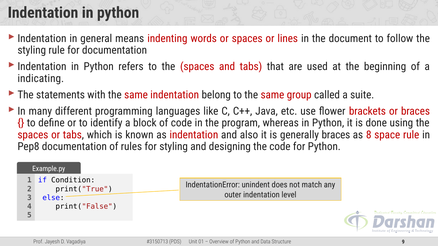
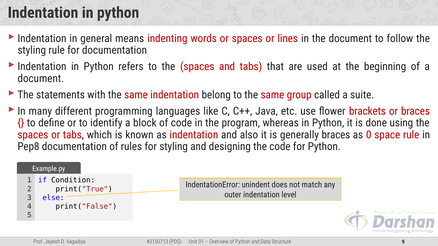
indicating at (41, 79): indicating -> document
8: 8 -> 0
